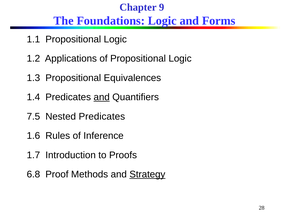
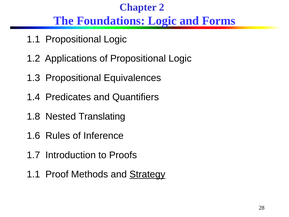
9: 9 -> 2
and at (102, 97) underline: present -> none
7.5: 7.5 -> 1.8
Nested Predicates: Predicates -> Translating
6.8 at (33, 174): 6.8 -> 1.1
